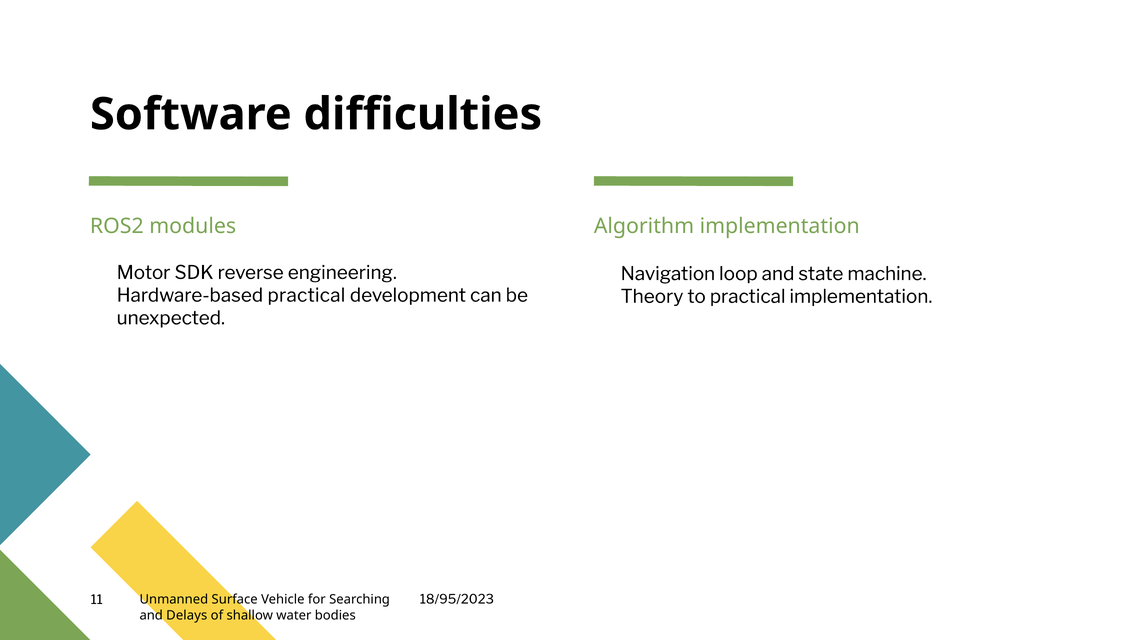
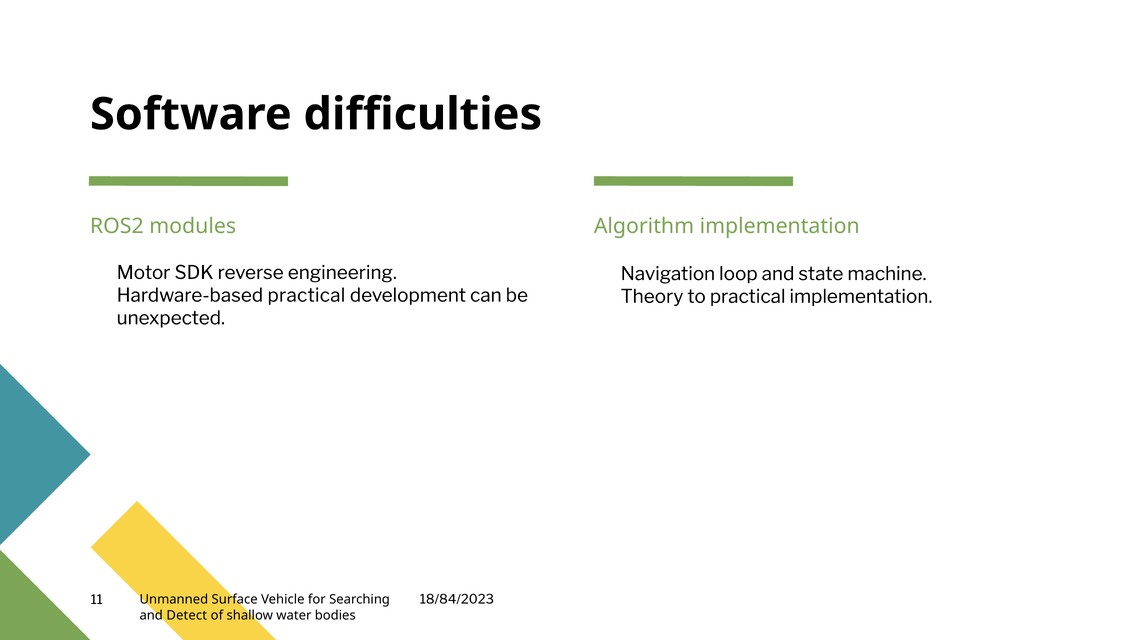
18/95/2023: 18/95/2023 -> 18/84/2023
Delays: Delays -> Detect
